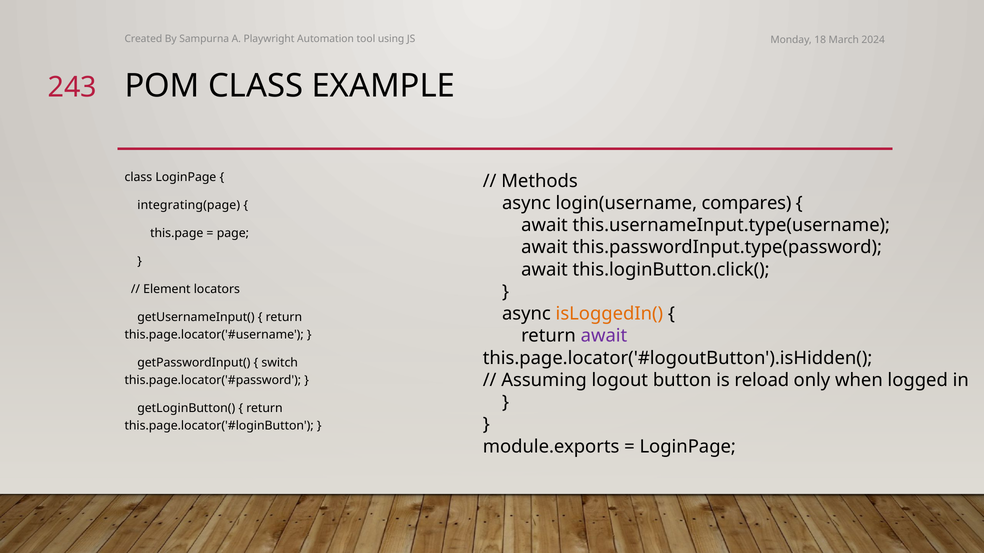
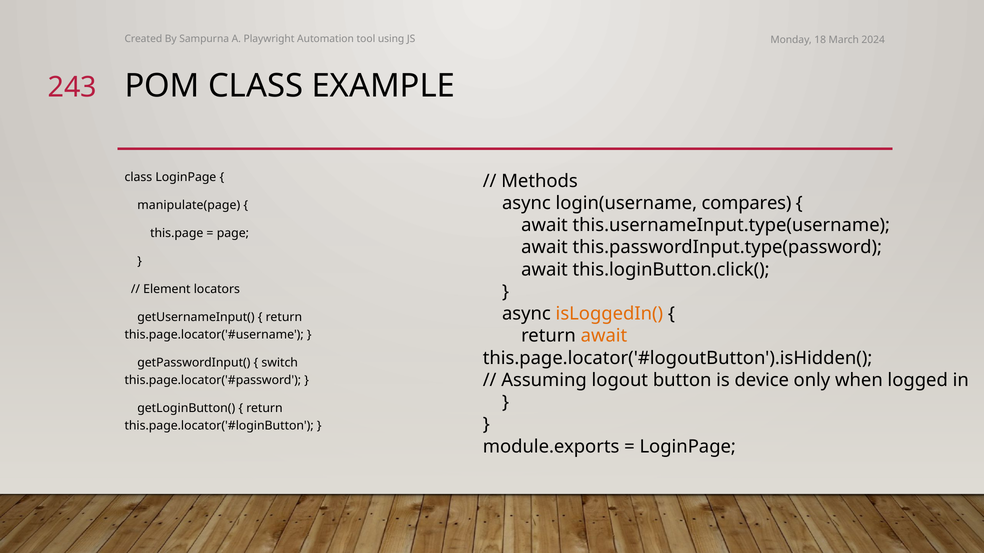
integrating(page: integrating(page -> manipulate(page
await at (604, 336) colour: purple -> orange
reload: reload -> device
